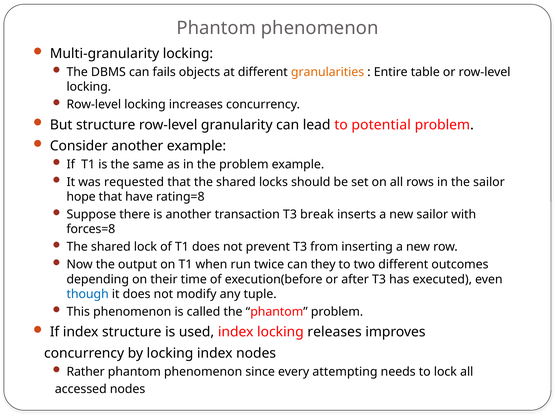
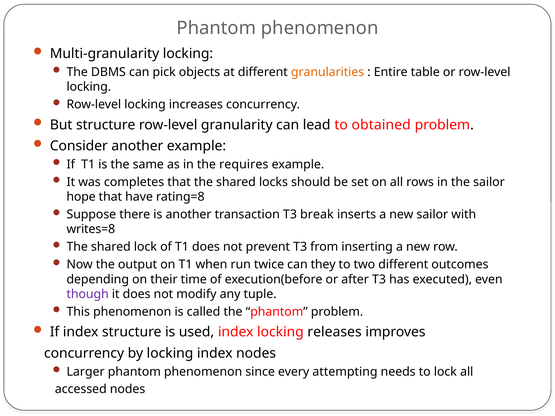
fails: fails -> pick
potential: potential -> obtained
the problem: problem -> requires
requested: requested -> completes
forces=8: forces=8 -> writes=8
though colour: blue -> purple
Rather: Rather -> Larger
